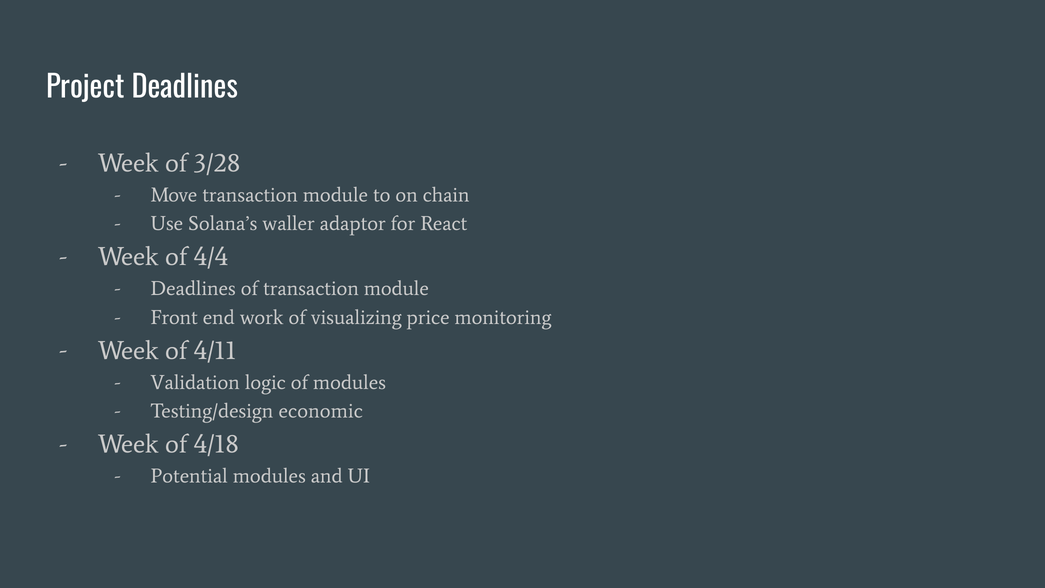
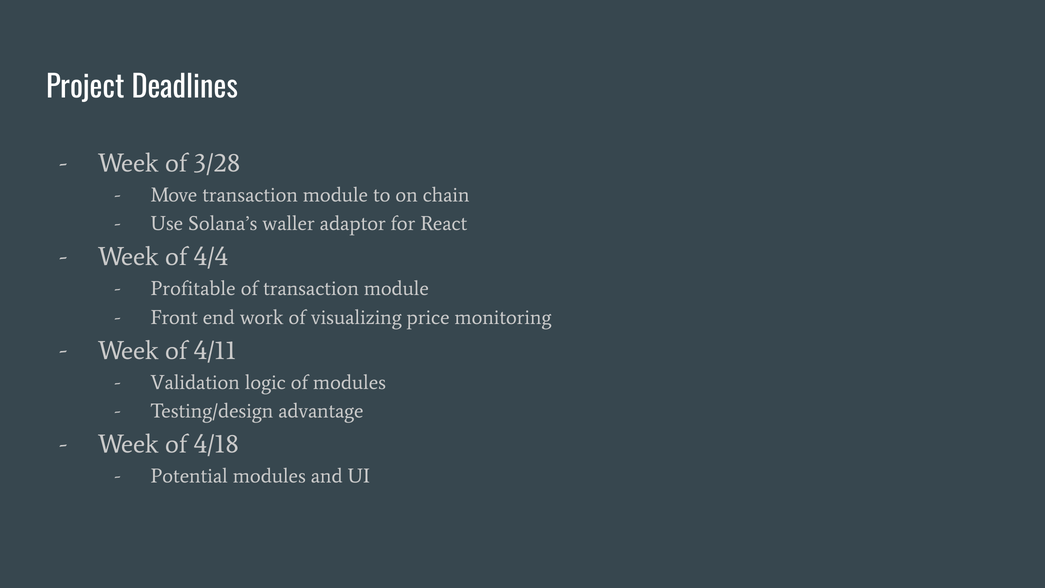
Deadlines at (193, 289): Deadlines -> Profitable
economic: economic -> advantage
